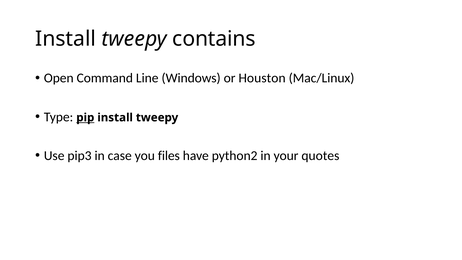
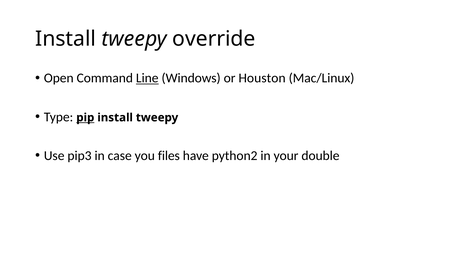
contains: contains -> override
Line underline: none -> present
quotes: quotes -> double
